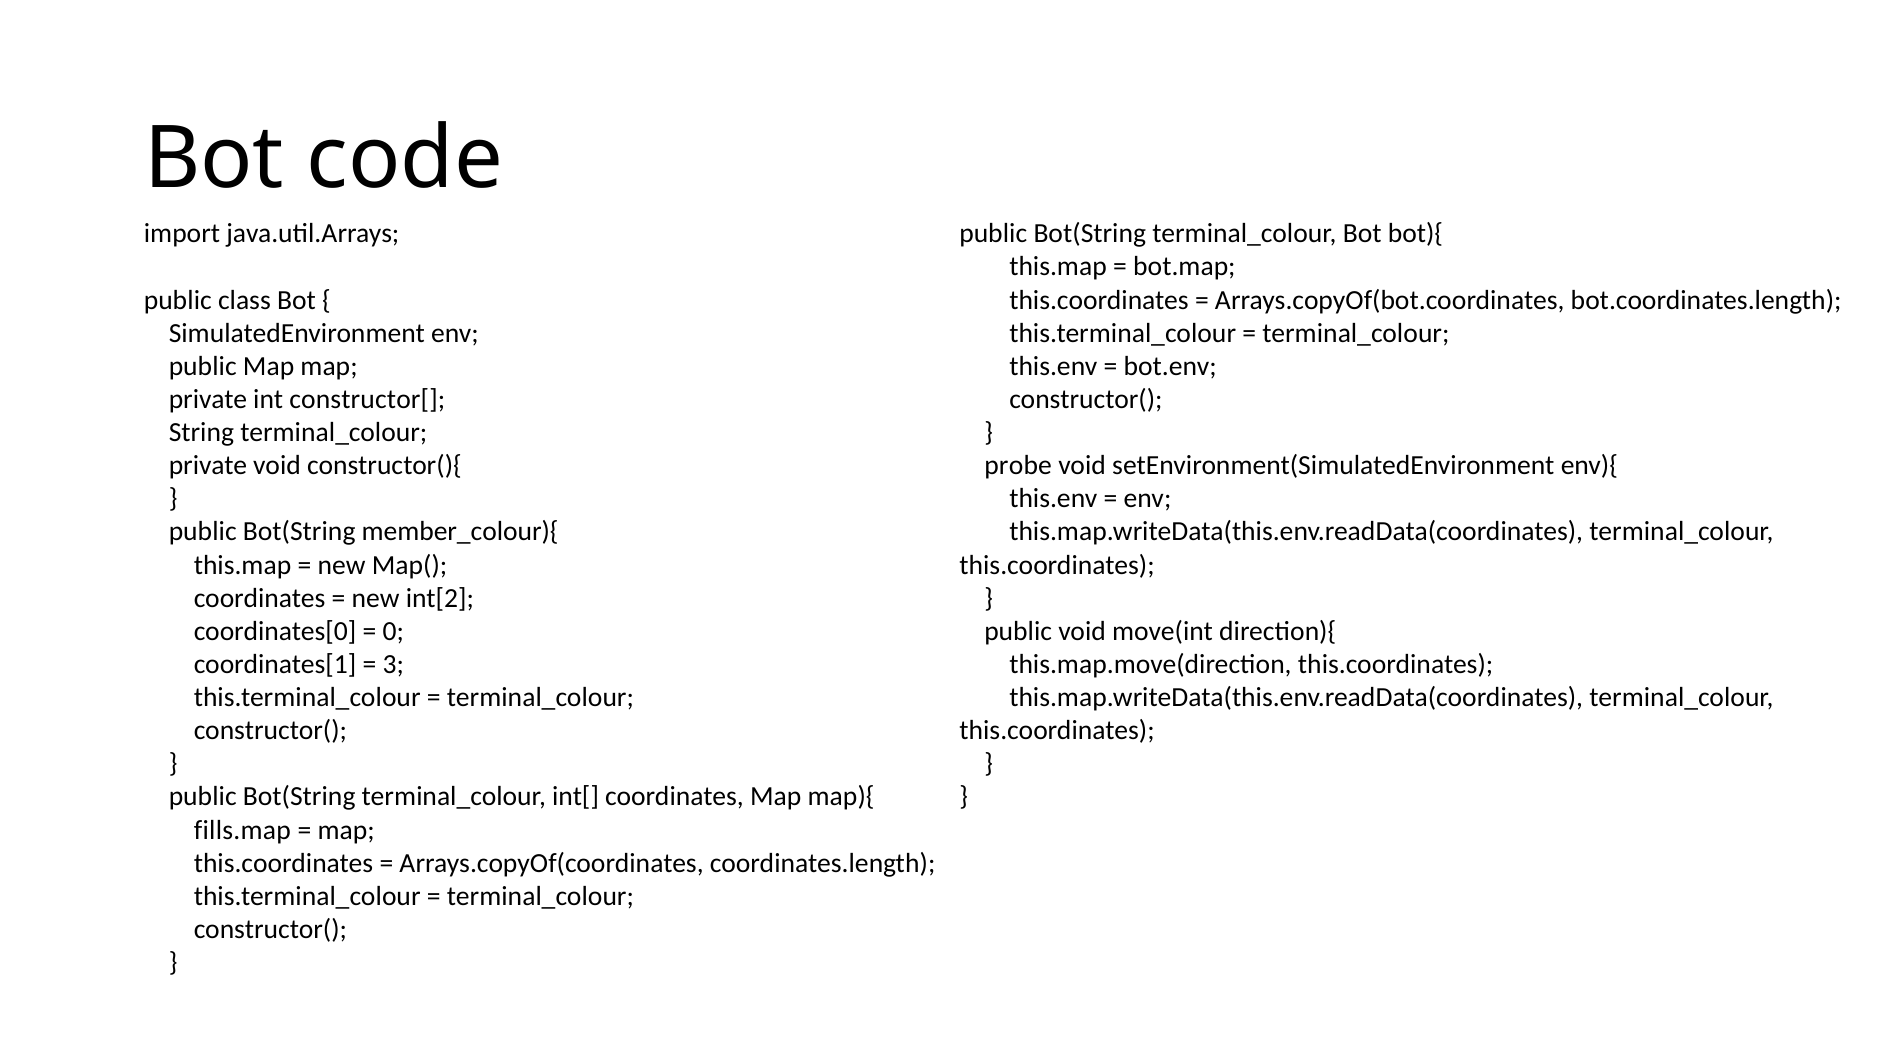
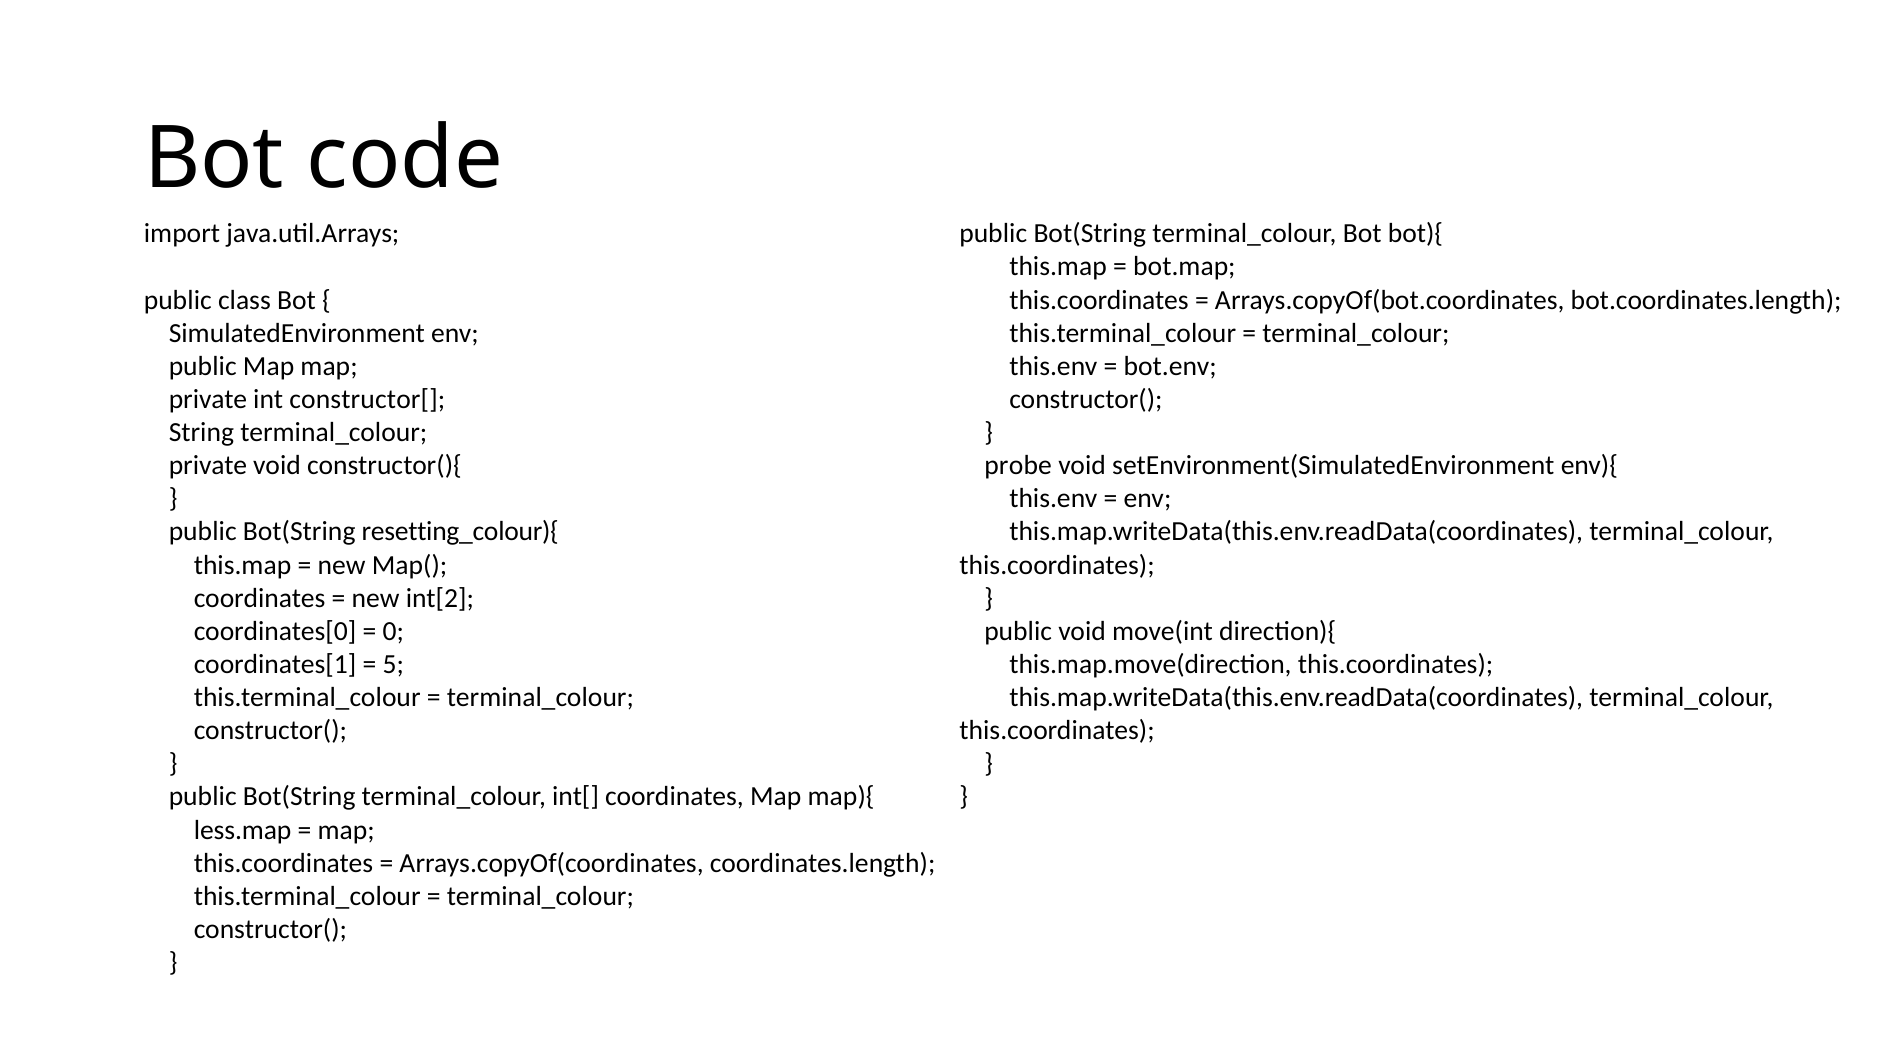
member_colour){: member_colour){ -> resetting_colour){
3: 3 -> 5
fills.map: fills.map -> less.map
